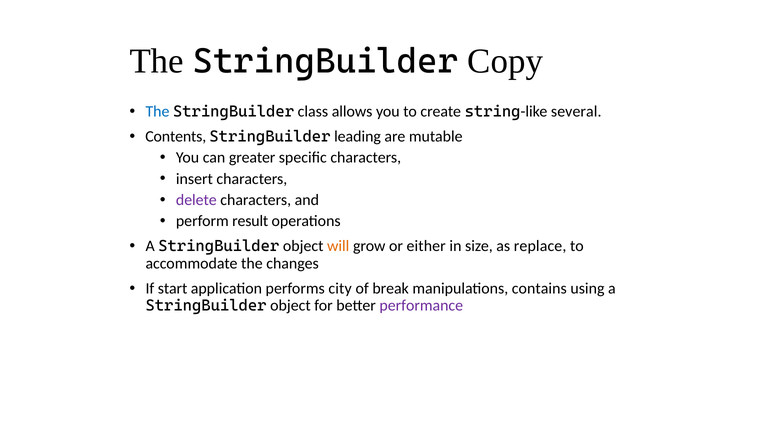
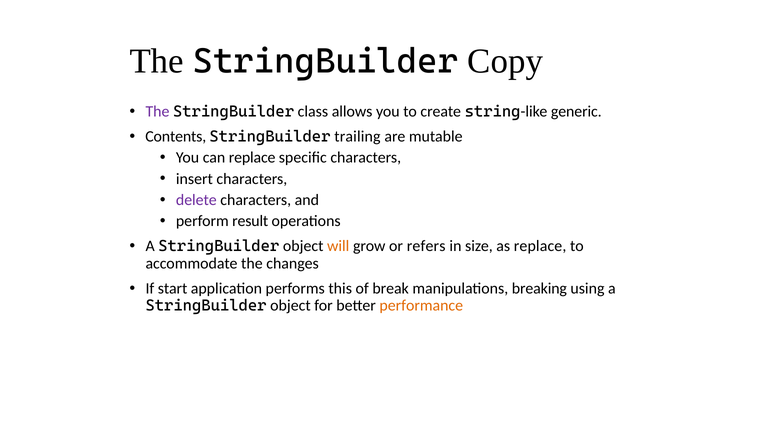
The at (157, 111) colour: blue -> purple
several: several -> generic
leading: leading -> trailing
can greater: greater -> replace
either: either -> refers
city: city -> this
contains: contains -> breaking
performance colour: purple -> orange
